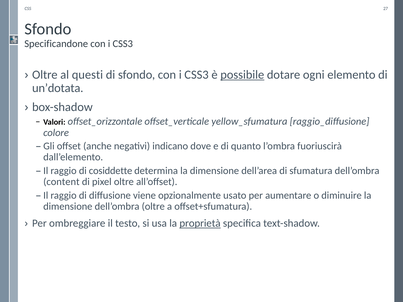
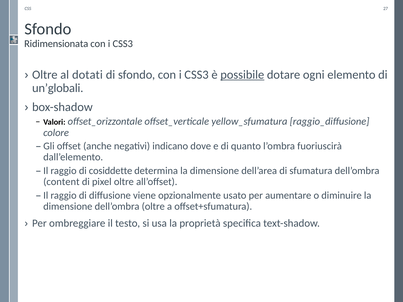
Specificandone: Specificandone -> Ridimensionata
questi: questi -> dotati
un’dotata: un’dotata -> un’globali
proprietà underline: present -> none
